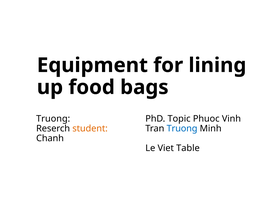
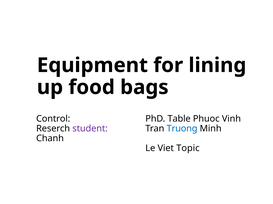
Truong at (53, 119): Truong -> Control
Topic: Topic -> Table
student colour: orange -> purple
Table: Table -> Topic
